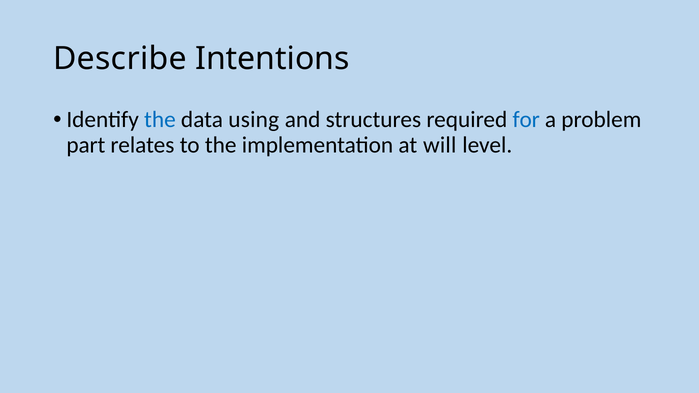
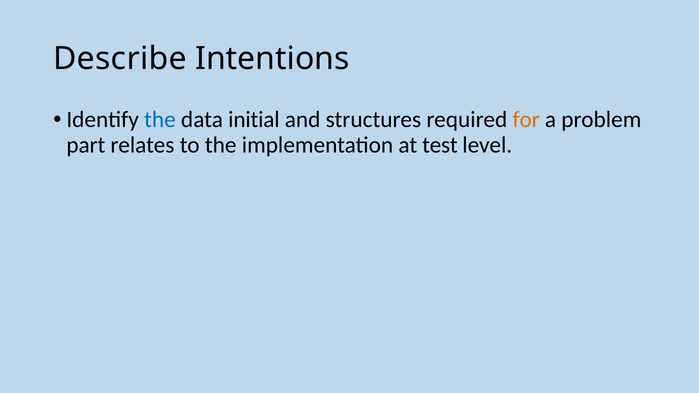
using: using -> initial
for colour: blue -> orange
will: will -> test
